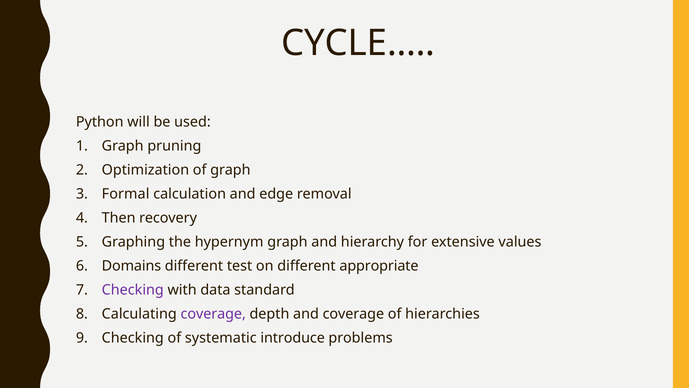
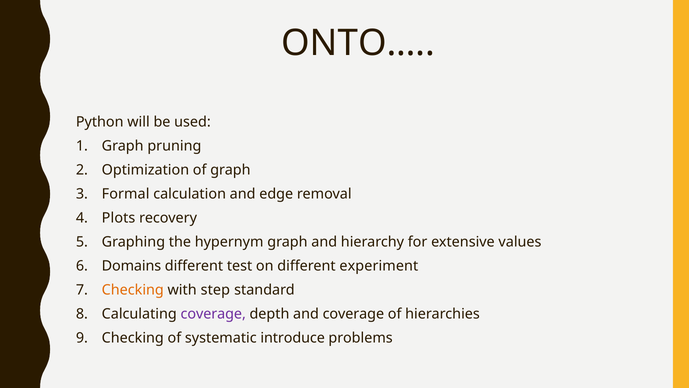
CYCLE.…: CYCLE.… -> ONTO.…
Then: Then -> Plots
appropriate: appropriate -> experiment
Checking at (133, 290) colour: purple -> orange
data: data -> step
